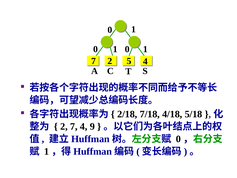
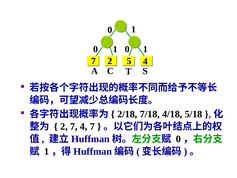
4 9: 9 -> 7
